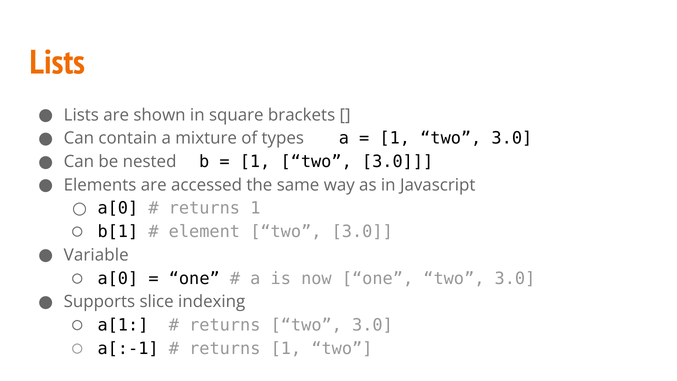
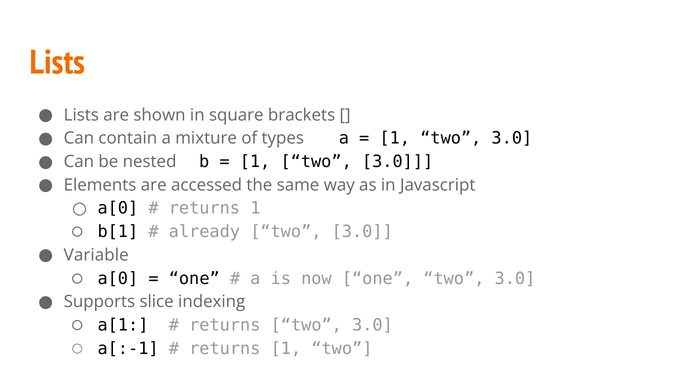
element: element -> already
